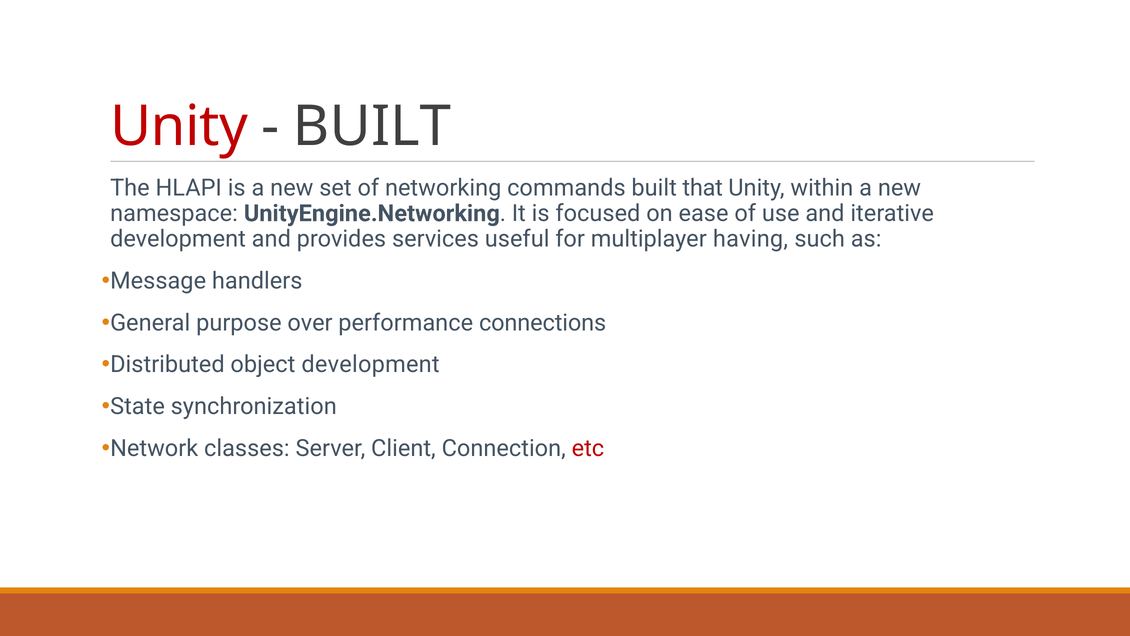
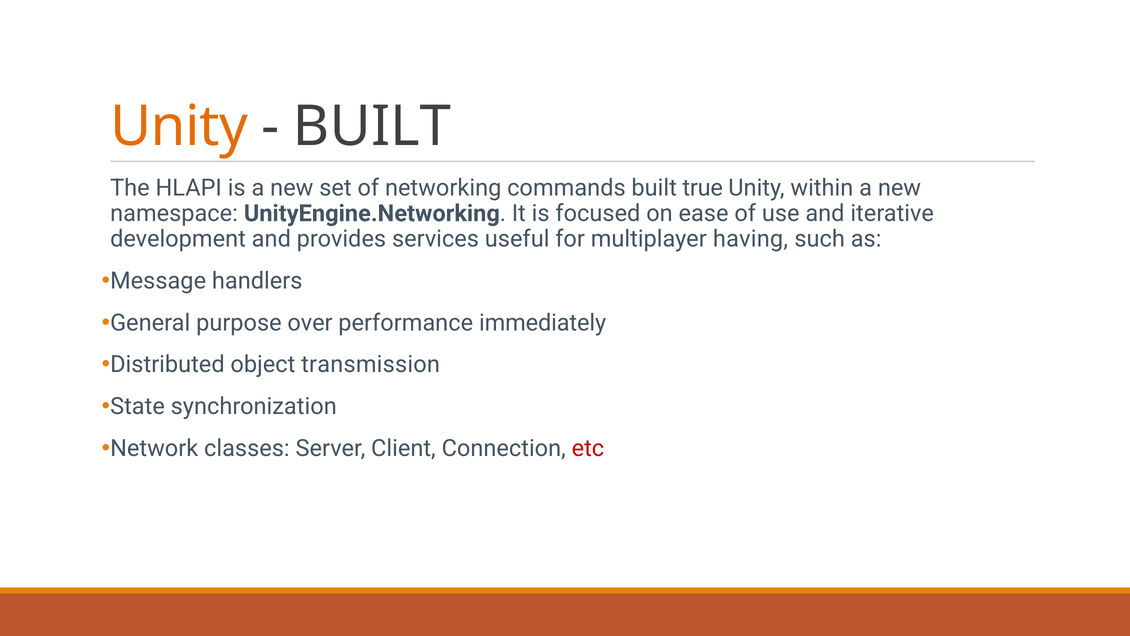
Unity at (179, 127) colour: red -> orange
that: that -> true
connections: connections -> immediately
object development: development -> transmission
